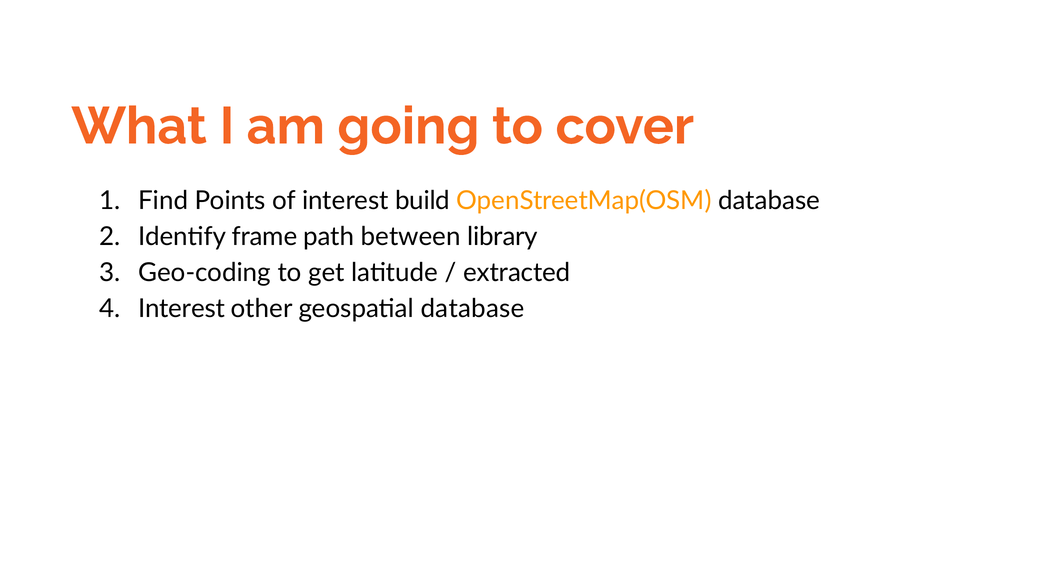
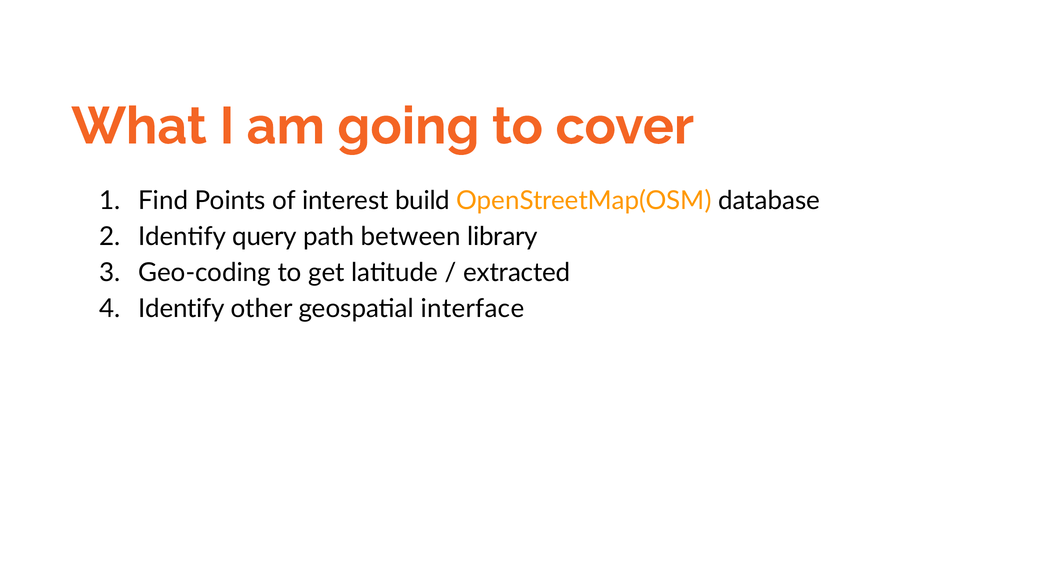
frame: frame -> query
Interest at (182, 308): Interest -> Identify
geospatial database: database -> interface
